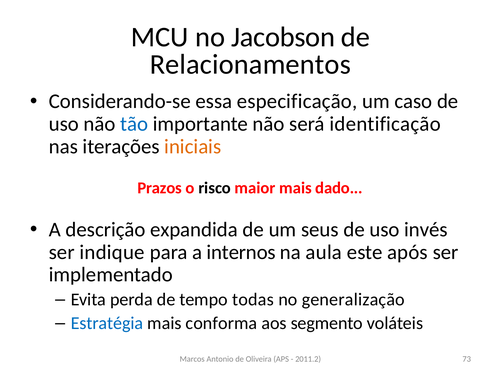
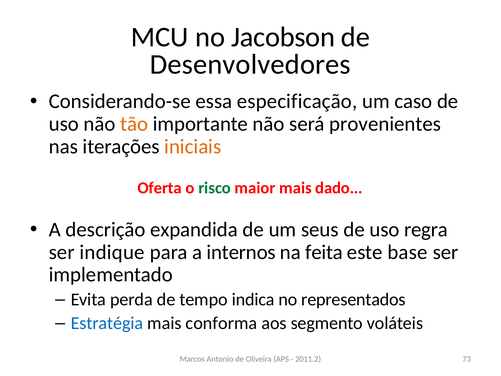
Relacionamentos: Relacionamentos -> Desenvolvedores
tão colour: blue -> orange
identificação: identificação -> provenientes
Prazos: Prazos -> Oferta
risco colour: black -> green
invés: invés -> regra
aula: aula -> feita
após: após -> base
todas: todas -> indica
generalização: generalização -> representados
